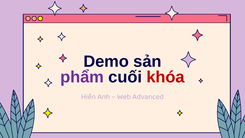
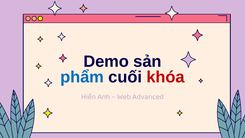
phẩm colour: purple -> blue
